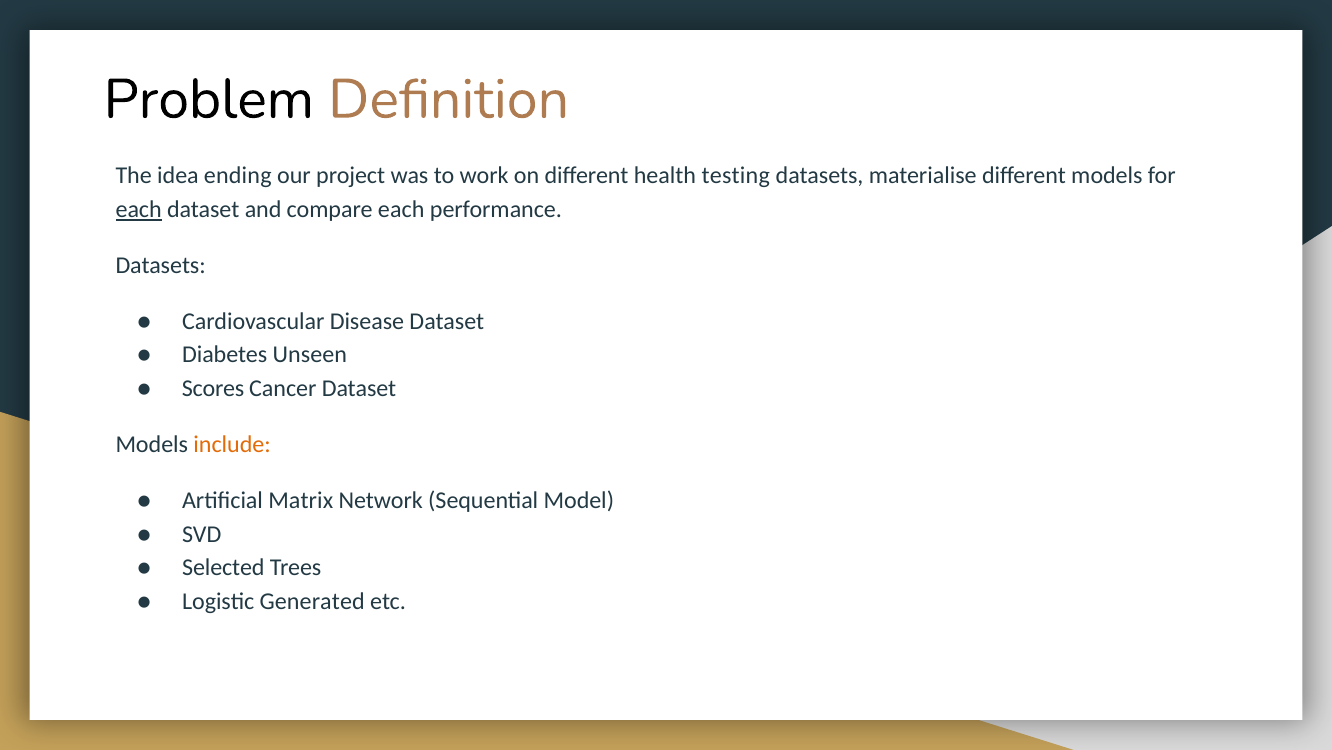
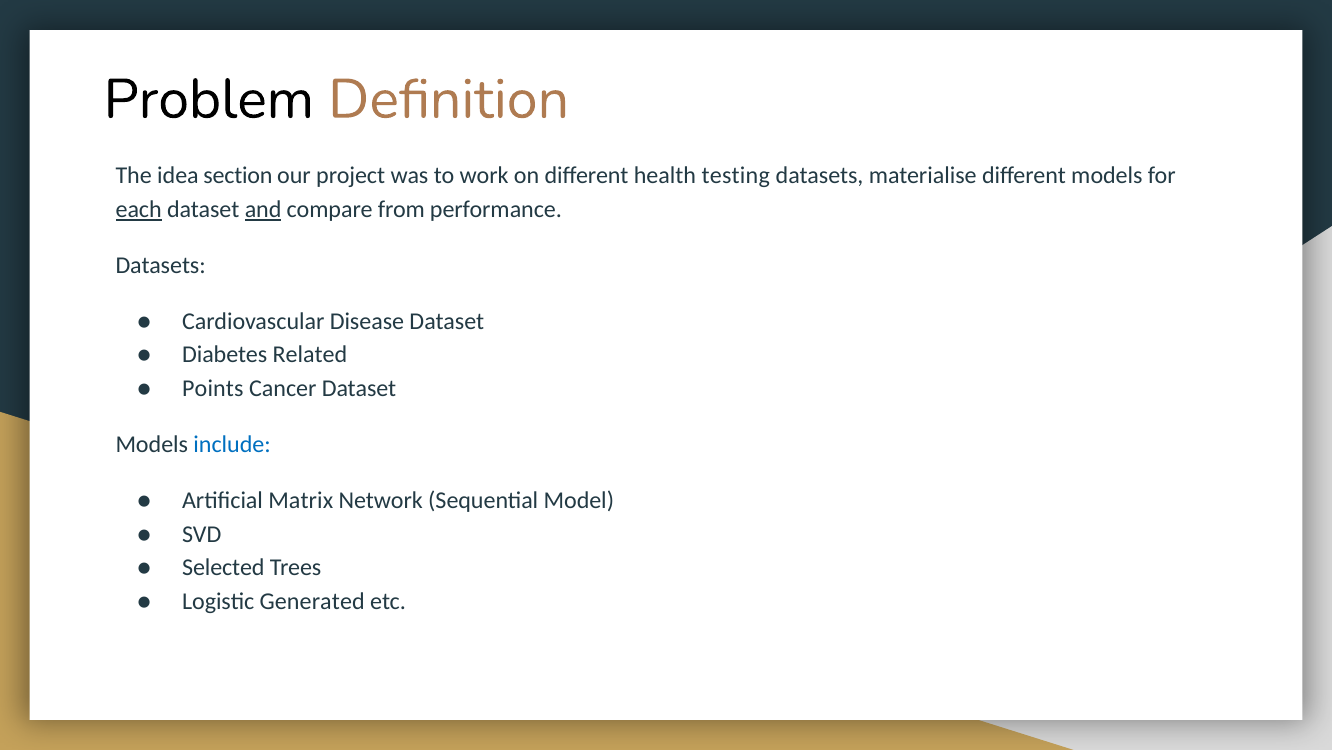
ending: ending -> section
and underline: none -> present
compare each: each -> from
Unseen: Unseen -> Related
Scores: Scores -> Points
include colour: orange -> blue
